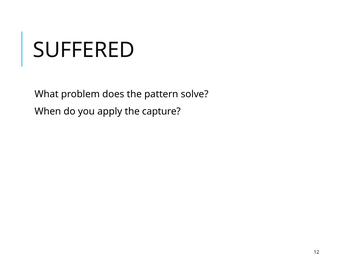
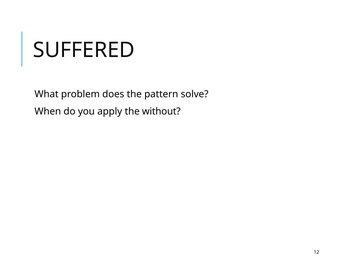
capture: capture -> without
